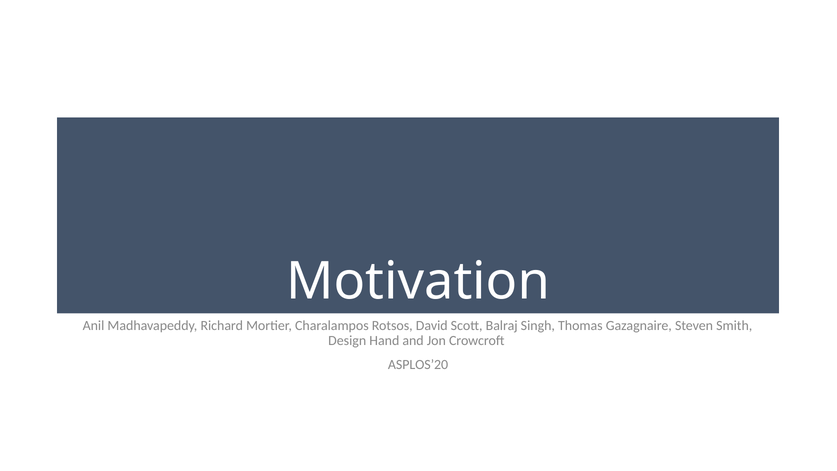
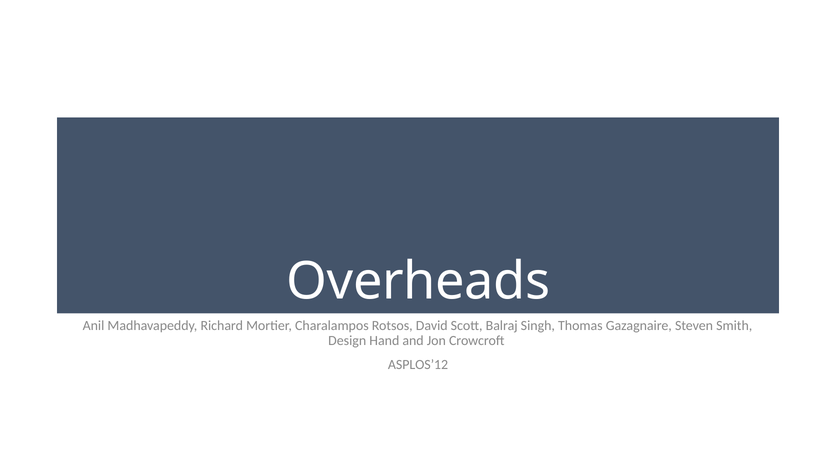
Motivation: Motivation -> Overheads
ASPLOS’20: ASPLOS’20 -> ASPLOS’12
